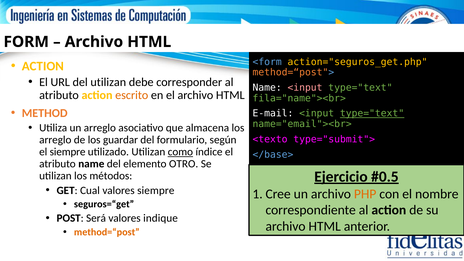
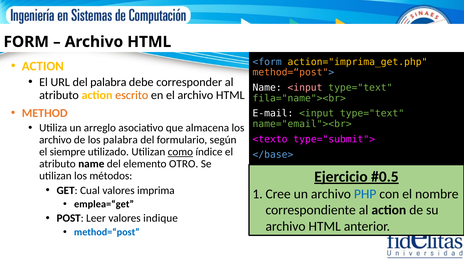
action="seguros_get.php: action="seguros_get.php -> action="imprima_get.php
del utilizan: utilizan -> palabra
type="text at (372, 113) underline: present -> none
arreglo at (55, 140): arreglo -> archivo
los guardar: guardar -> palabra
valores siempre: siempre -> imprima
PHP colour: orange -> blue
seguros=“get: seguros=“get -> emplea=“get
Será: Será -> Leer
method=“post colour: orange -> blue
